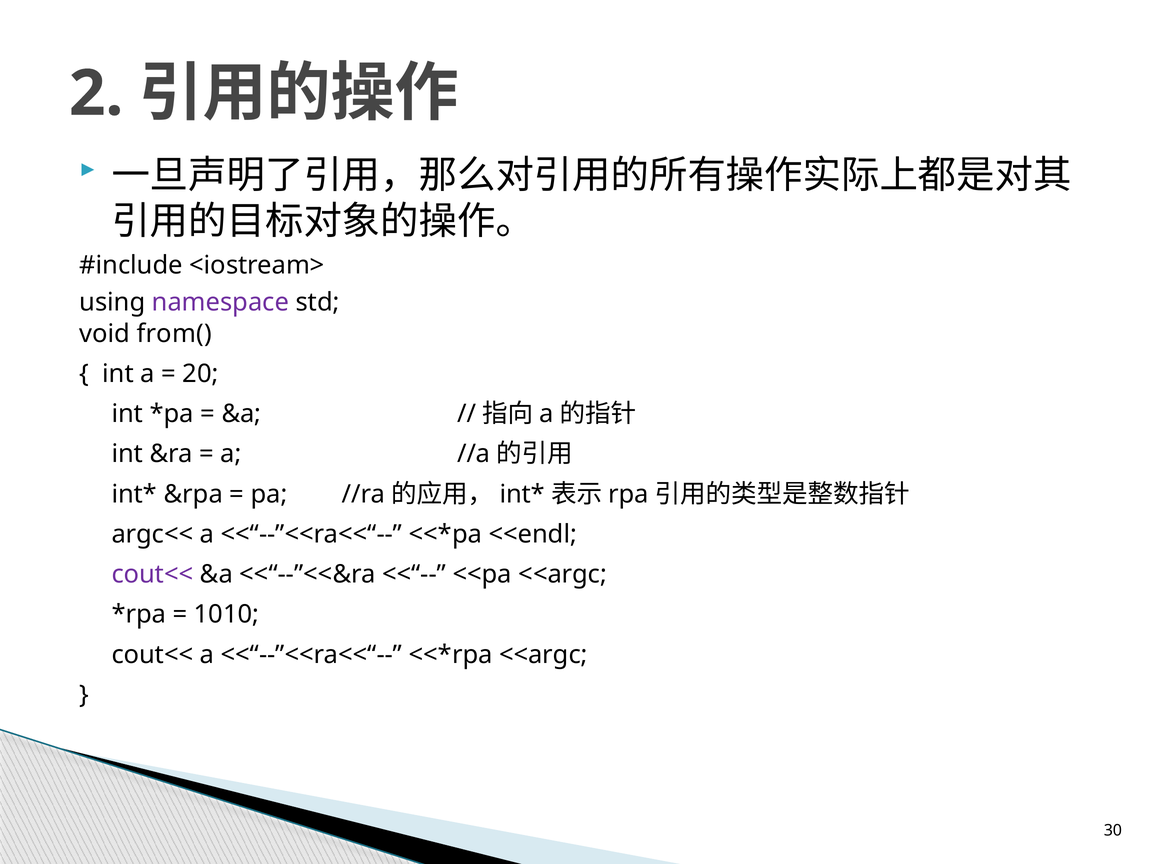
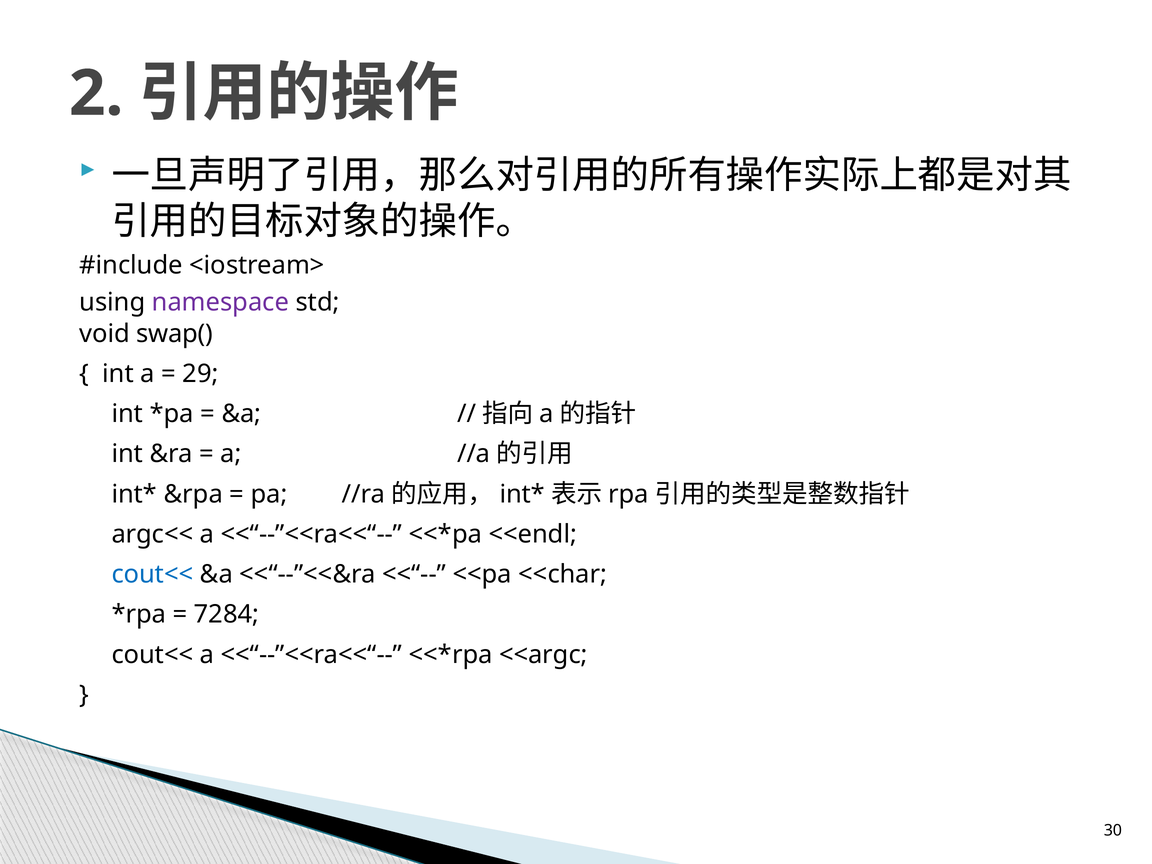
from(: from( -> swap(
20: 20 -> 29
cout<< at (152, 574) colour: purple -> blue
<<pa <<argc: <<argc -> <<char
1010: 1010 -> 7284
